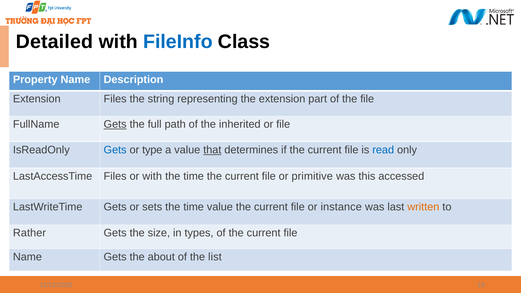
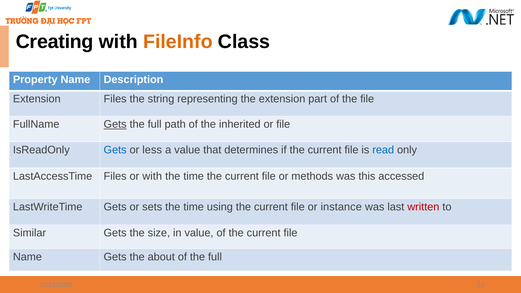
Detailed: Detailed -> Creating
FileInfo colour: blue -> orange
type: type -> less
that underline: present -> none
primitive: primitive -> methods
time value: value -> using
written colour: orange -> red
Rather: Rather -> Similar
in types: types -> value
of the list: list -> full
